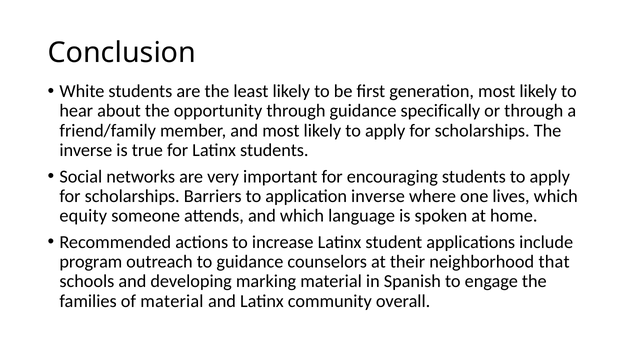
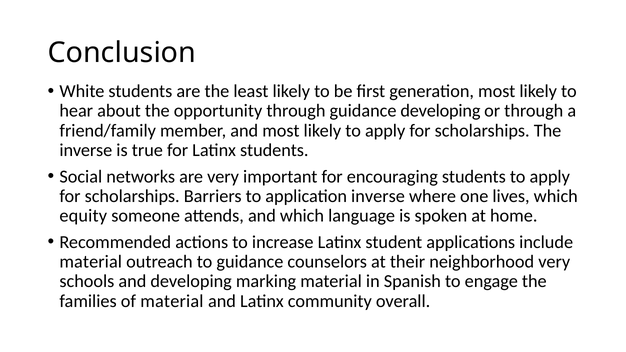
guidance specifically: specifically -> developing
program at (91, 262): program -> material
neighborhood that: that -> very
